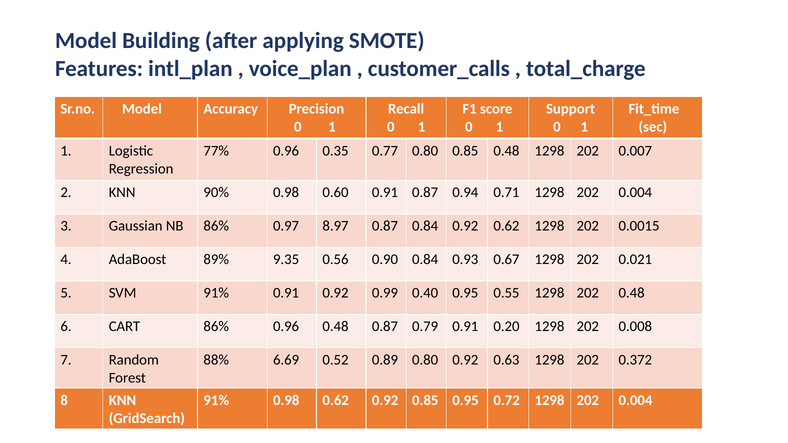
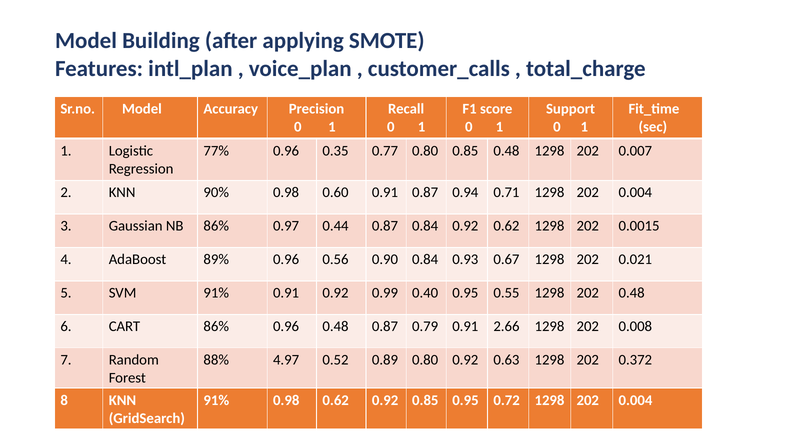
8.97: 8.97 -> 0.44
89% 9.35: 9.35 -> 0.96
0.20: 0.20 -> 2.66
6.69: 6.69 -> 4.97
